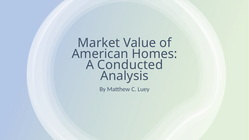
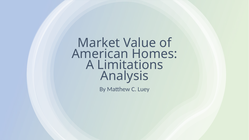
Conducted: Conducted -> Limitations
